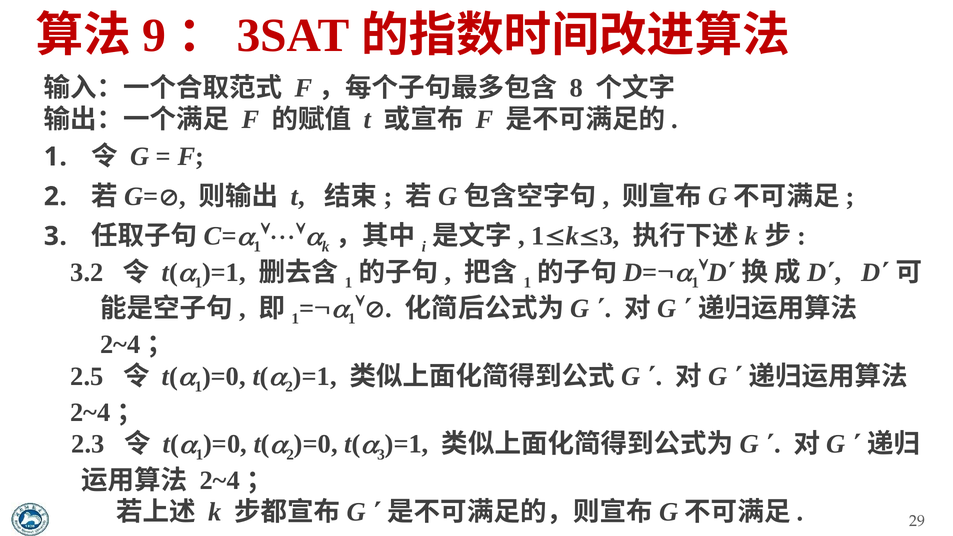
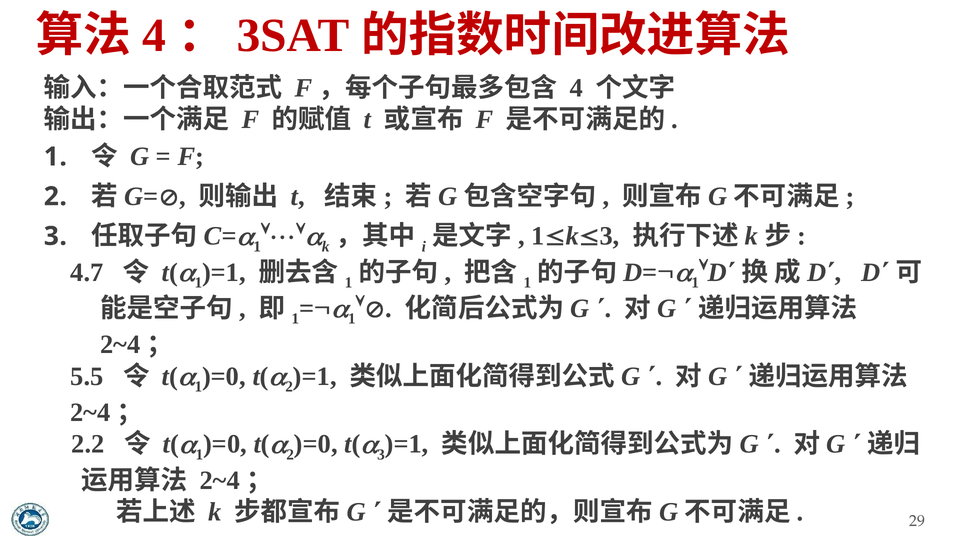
9 at (154, 35): 9 -> 4
8 at (576, 88): 8 -> 4
3.2: 3.2 -> 4.7
2.5: 2.5 -> 5.5
2.3: 2.3 -> 2.2
